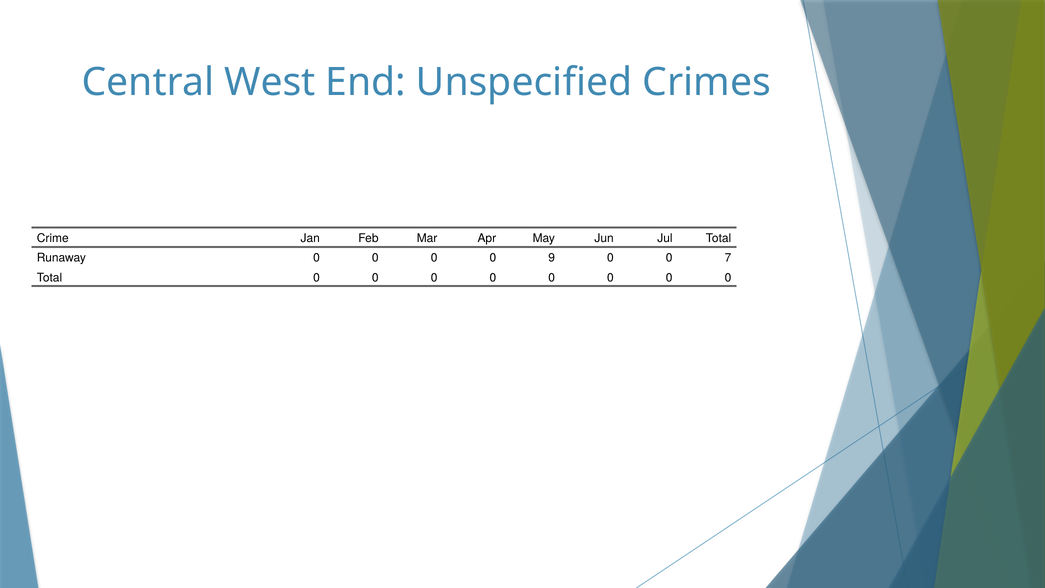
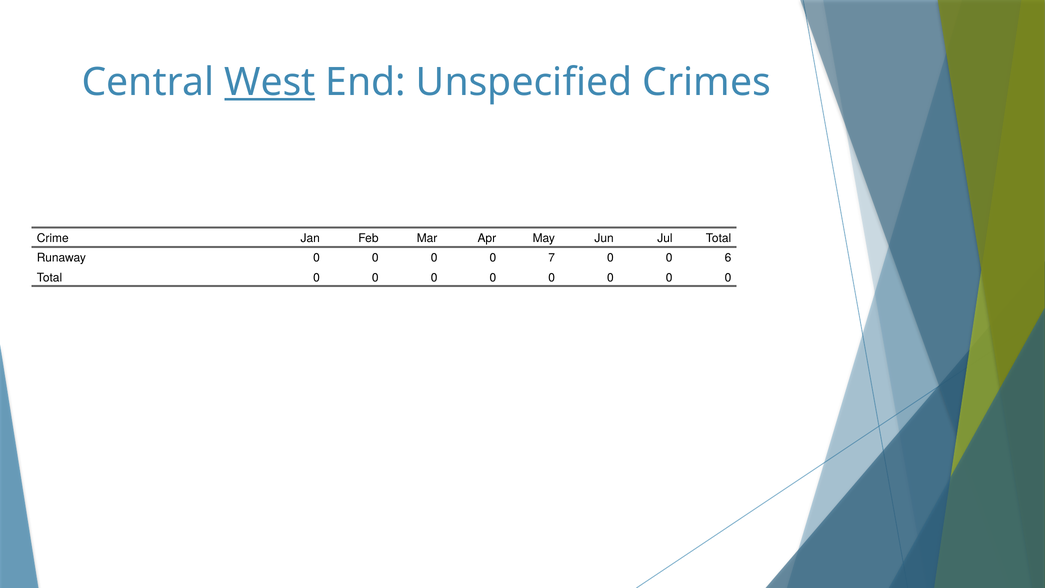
West underline: none -> present
9: 9 -> 7
7: 7 -> 6
